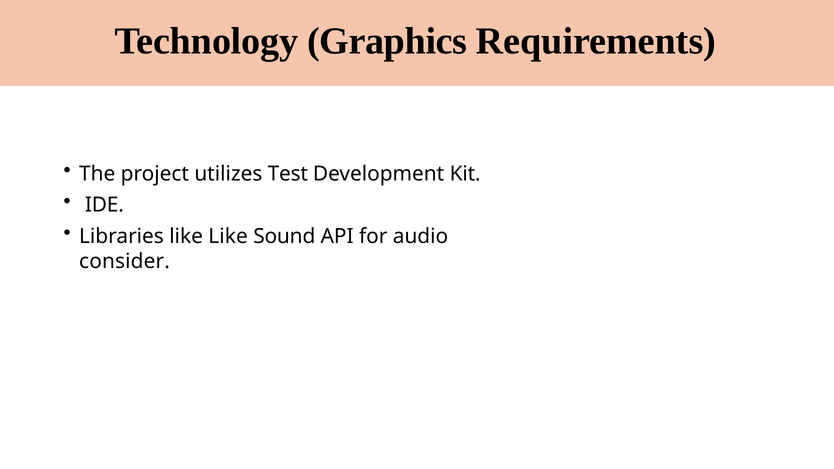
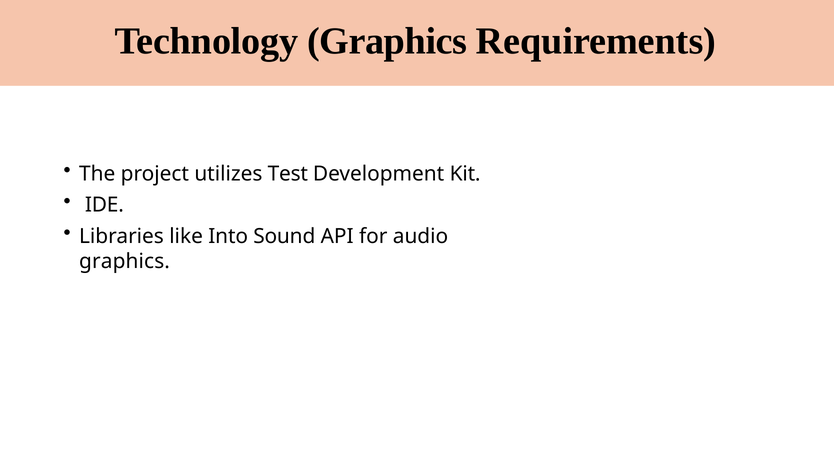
like Like: Like -> Into
consider at (125, 261): consider -> graphics
